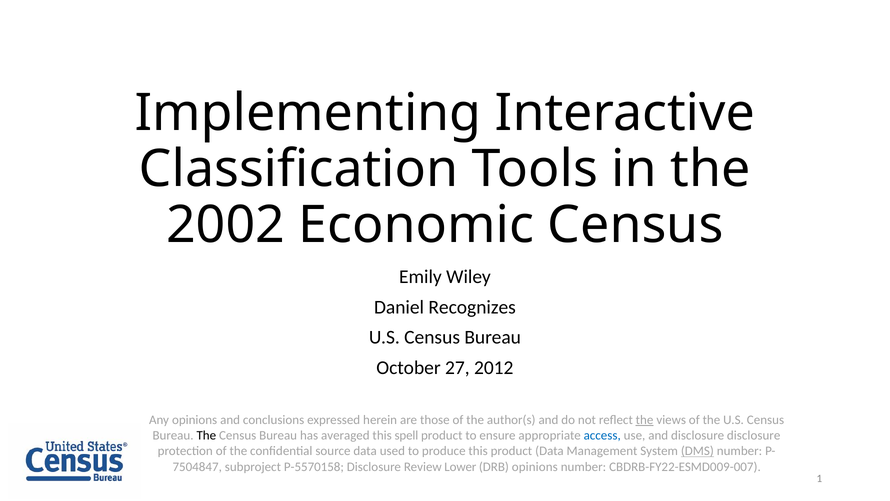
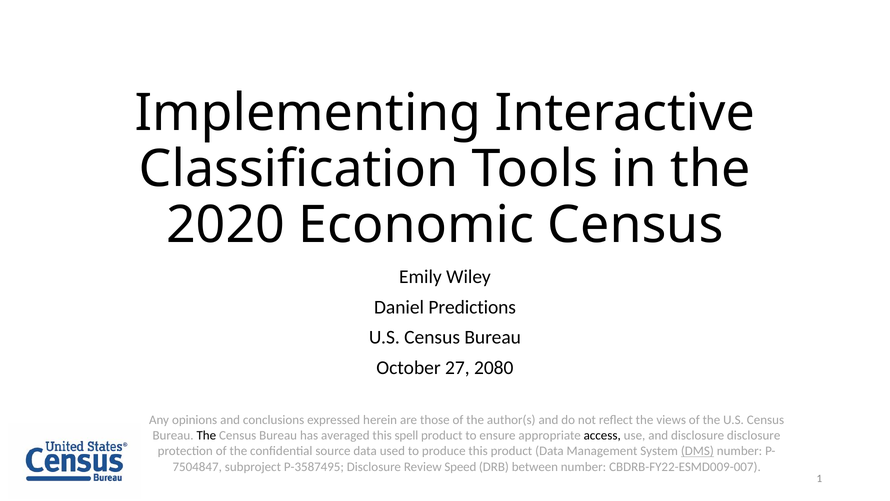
2002: 2002 -> 2020
Recognizes: Recognizes -> Predictions
2012: 2012 -> 2080
the at (645, 420) underline: present -> none
access colour: blue -> black
P-5570158: P-5570158 -> P-3587495
Lower: Lower -> Speed
DRB opinions: opinions -> between
